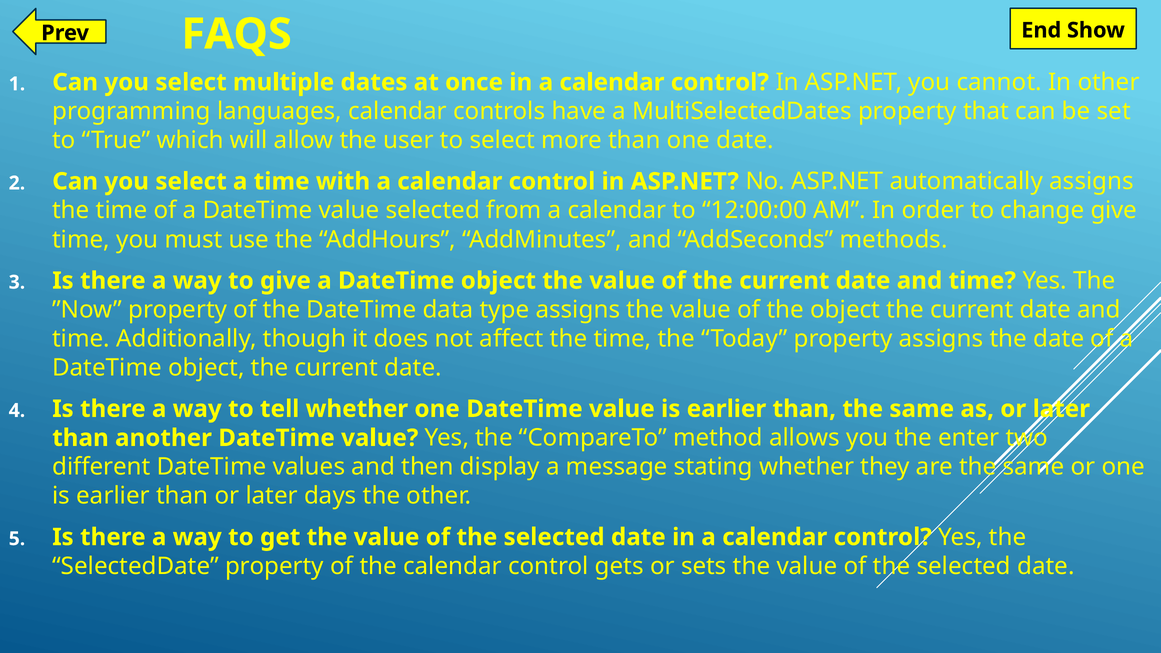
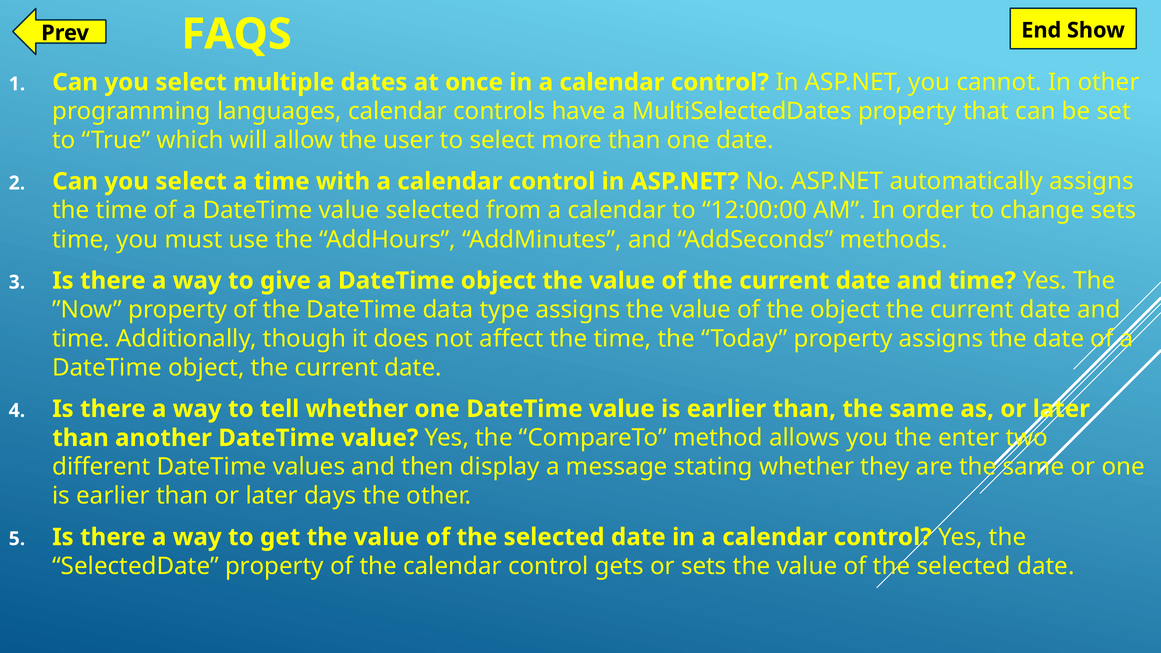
change give: give -> sets
